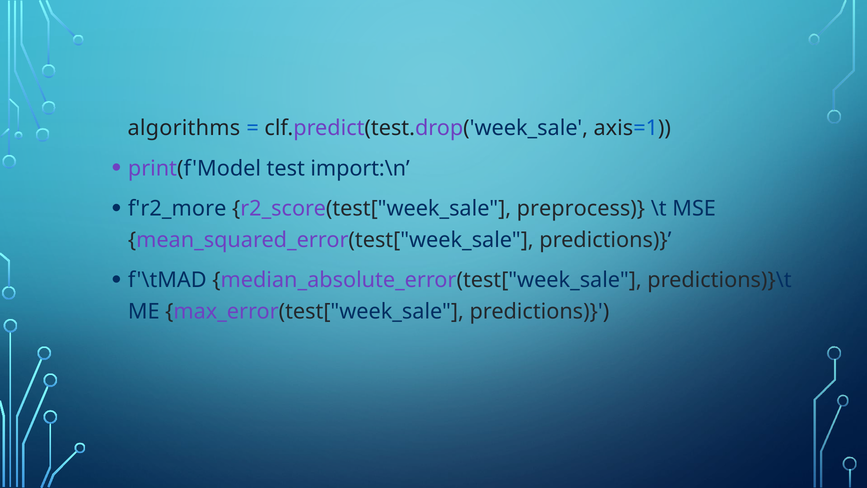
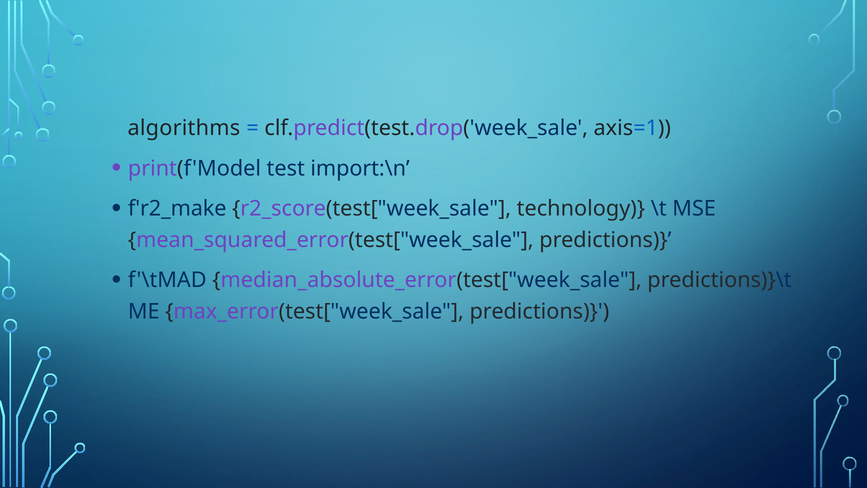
f'r2_more: f'r2_more -> f'r2_make
preprocess: preprocess -> technology
